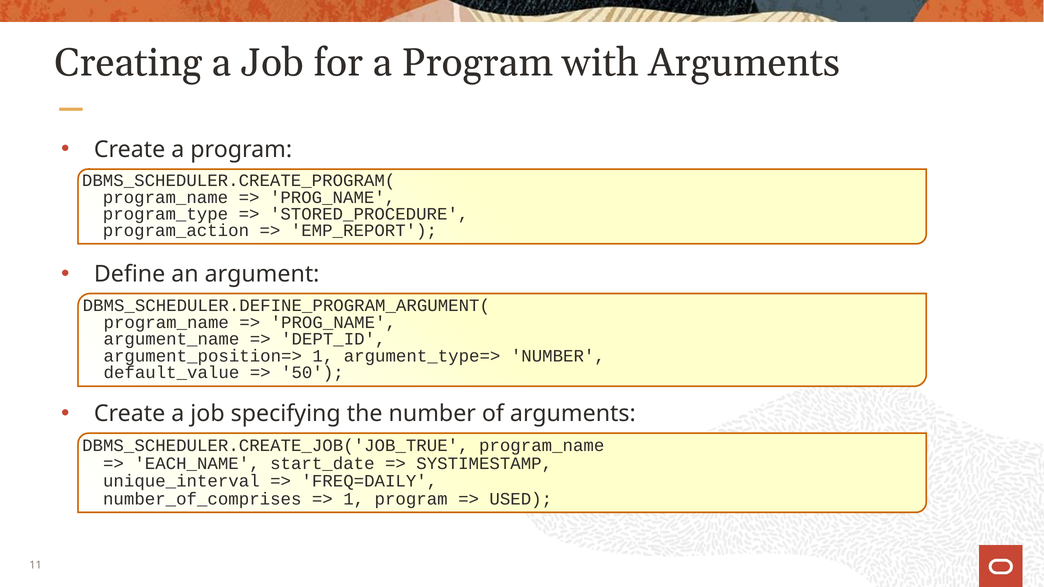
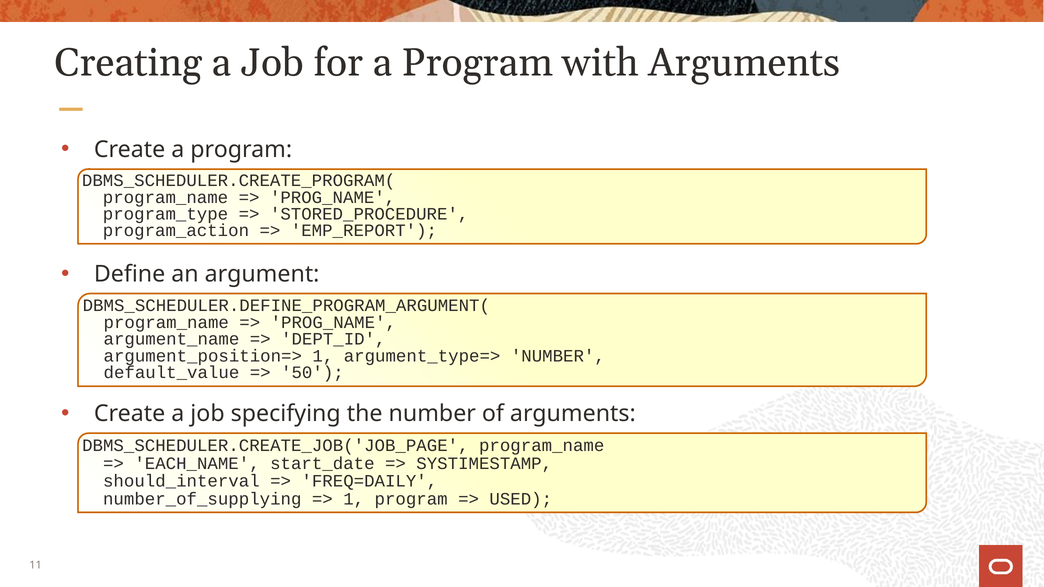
DBMS_SCHEDULER.CREATE_JOB('JOB_TRUE: DBMS_SCHEDULER.CREATE_JOB('JOB_TRUE -> DBMS_SCHEDULER.CREATE_JOB('JOB_PAGE
unique_interval: unique_interval -> should_interval
number_of_comprises: number_of_comprises -> number_of_supplying
